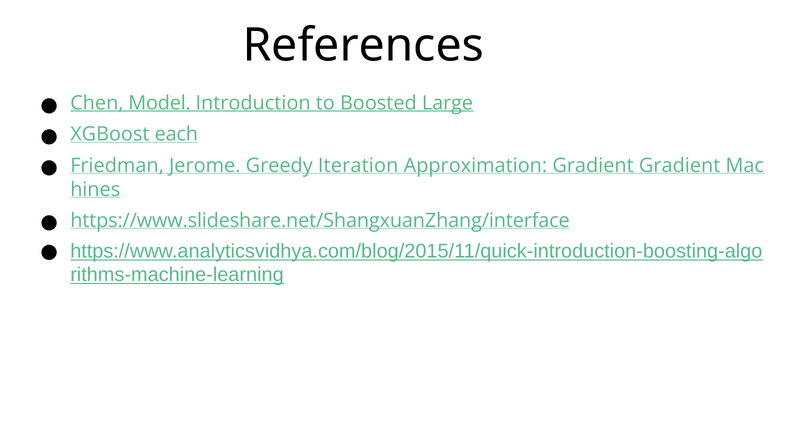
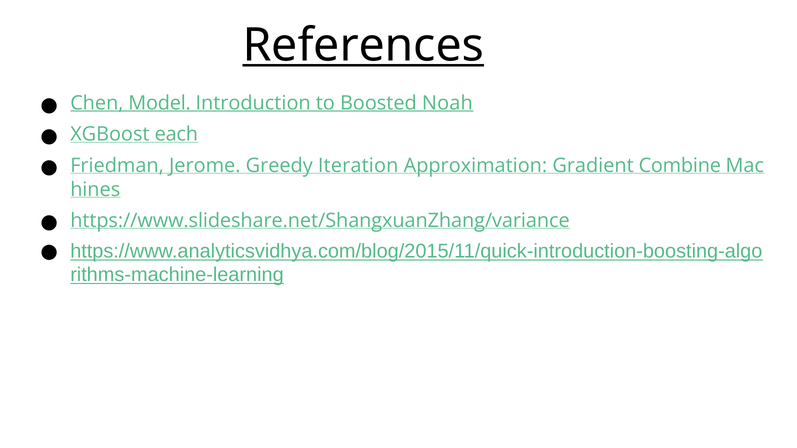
References underline: none -> present
Large: Large -> Noah
Gradient Gradient: Gradient -> Combine
https://www.slideshare.net/ShangxuanZhang/interface: https://www.slideshare.net/ShangxuanZhang/interface -> https://www.slideshare.net/ShangxuanZhang/variance
